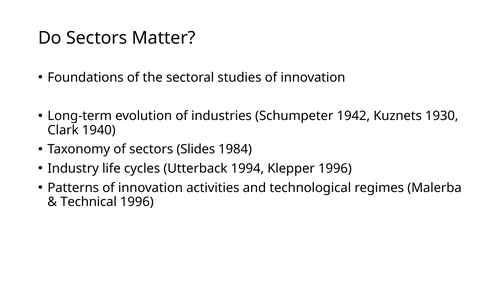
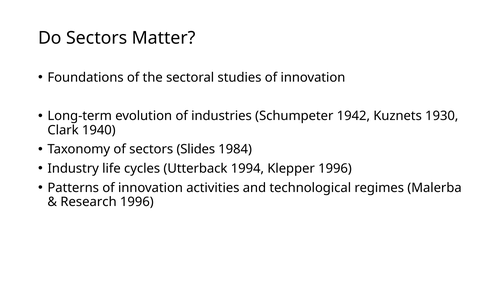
Technical: Technical -> Research
